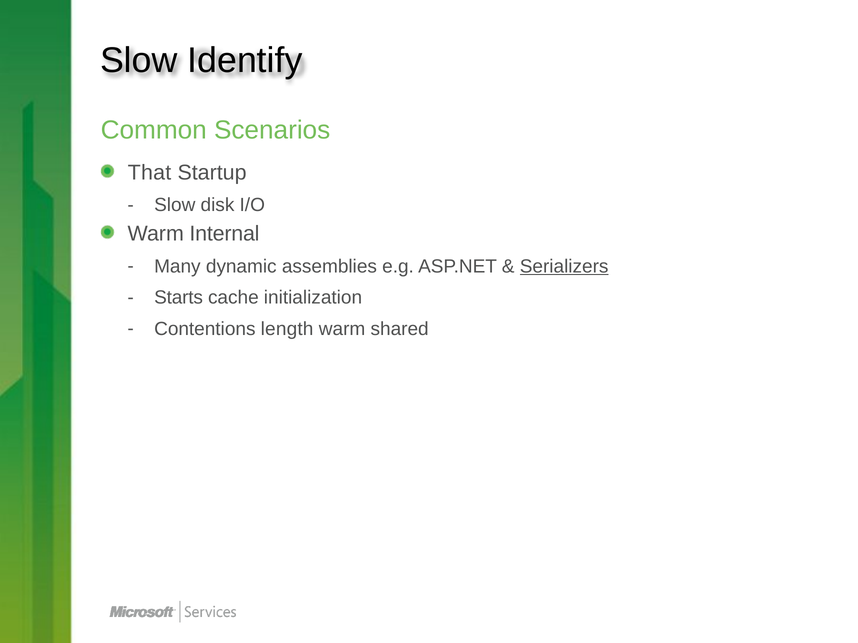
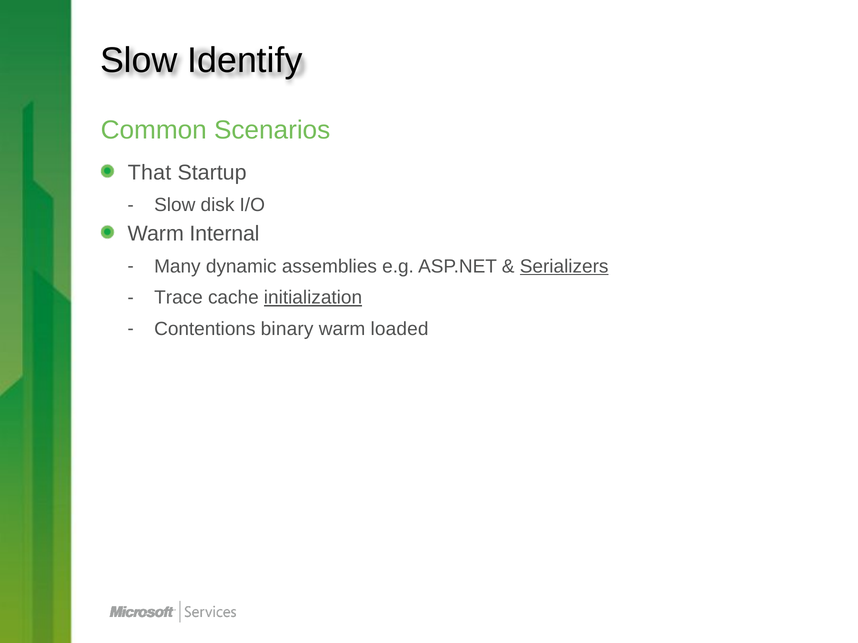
Starts: Starts -> Trace
initialization underline: none -> present
length: length -> binary
shared: shared -> loaded
